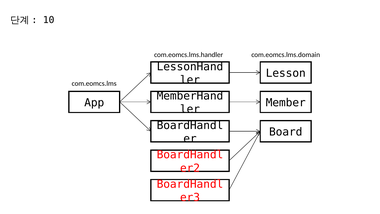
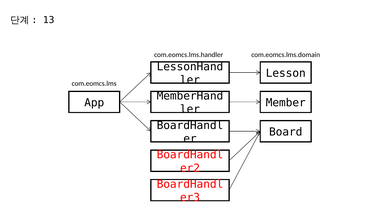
10: 10 -> 13
